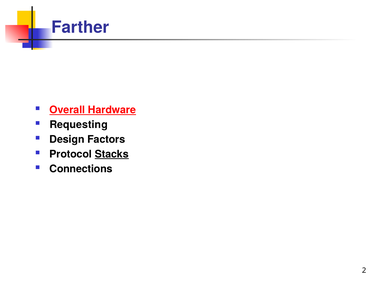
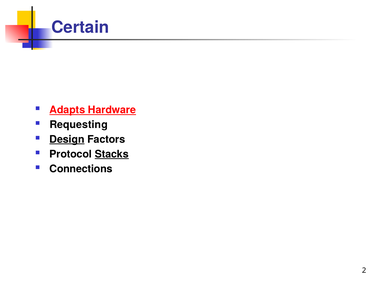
Farther: Farther -> Certain
Overall: Overall -> Adapts
Design underline: none -> present
